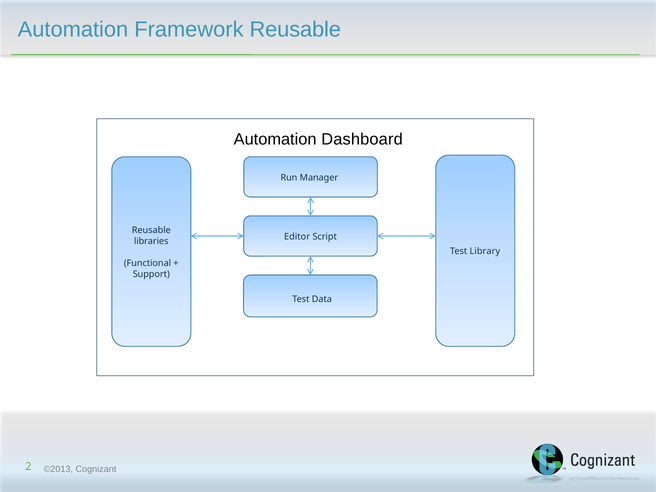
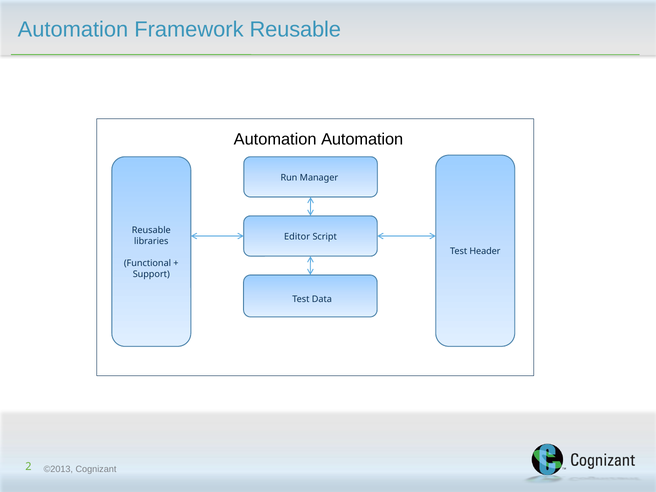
Automation Dashboard: Dashboard -> Automation
Library: Library -> Header
